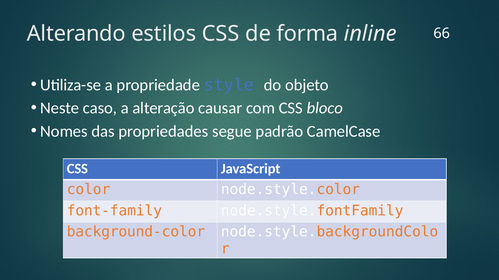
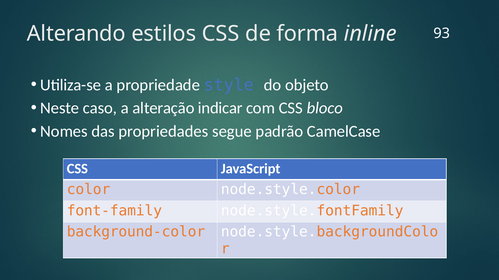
66: 66 -> 93
causar: causar -> indicar
